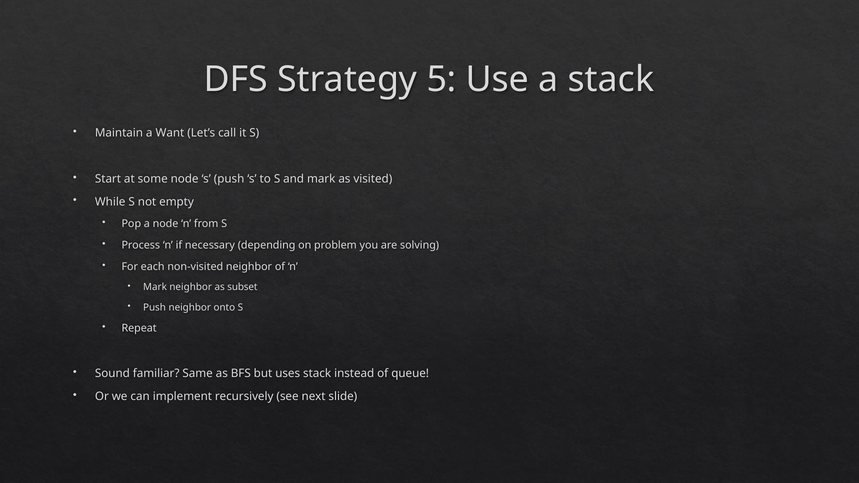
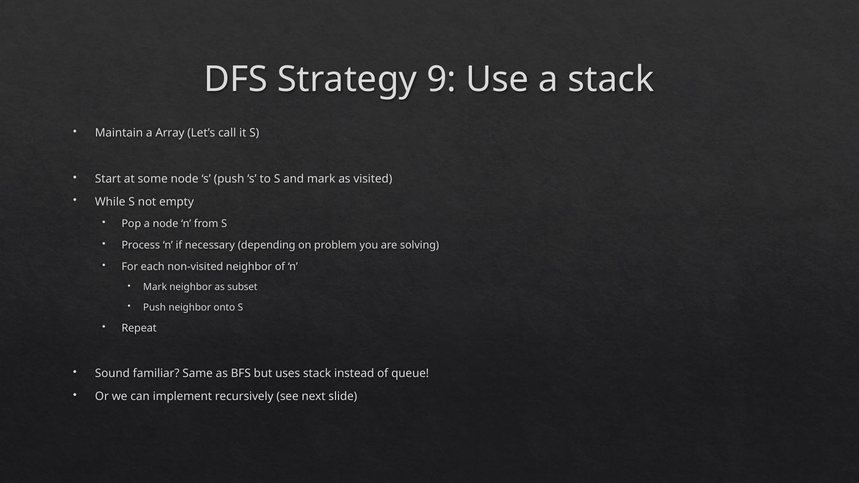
5: 5 -> 9
Want: Want -> Array
